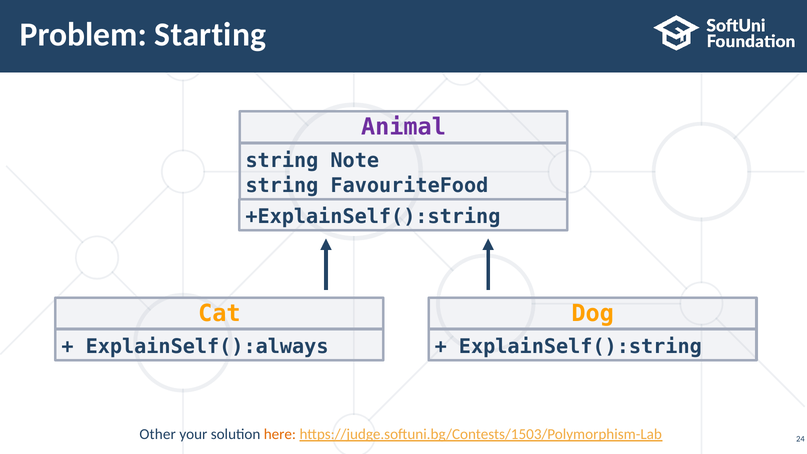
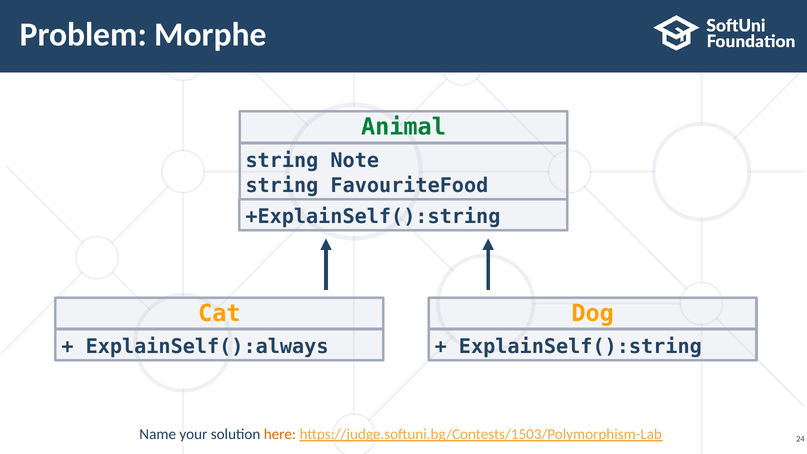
Starting: Starting -> Morphe
Animal colour: purple -> green
Other: Other -> Name
